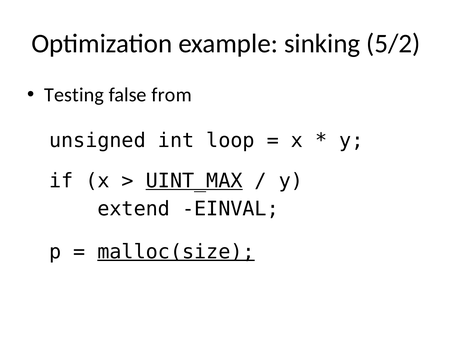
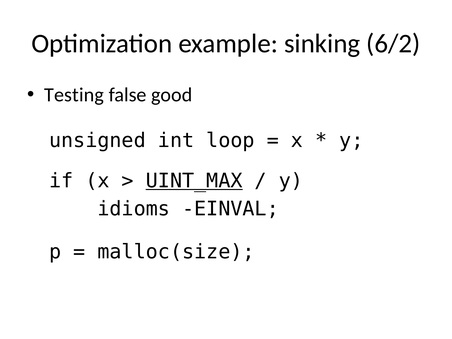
5/2: 5/2 -> 6/2
from: from -> good
extend: extend -> idioms
malloc(size underline: present -> none
